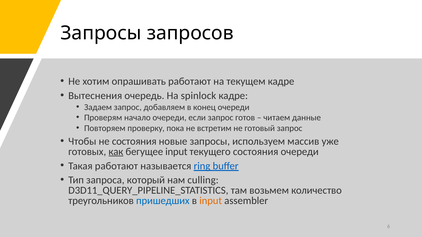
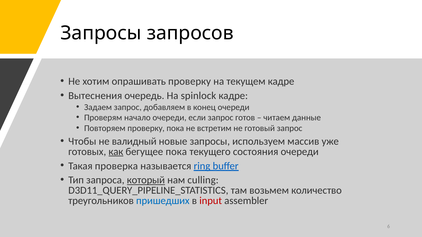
опрашивать работают: работают -> проверку
не состояния: состояния -> валидный
бегущее input: input -> пока
Такая работают: работают -> проверка
который underline: none -> present
input at (211, 201) colour: orange -> red
